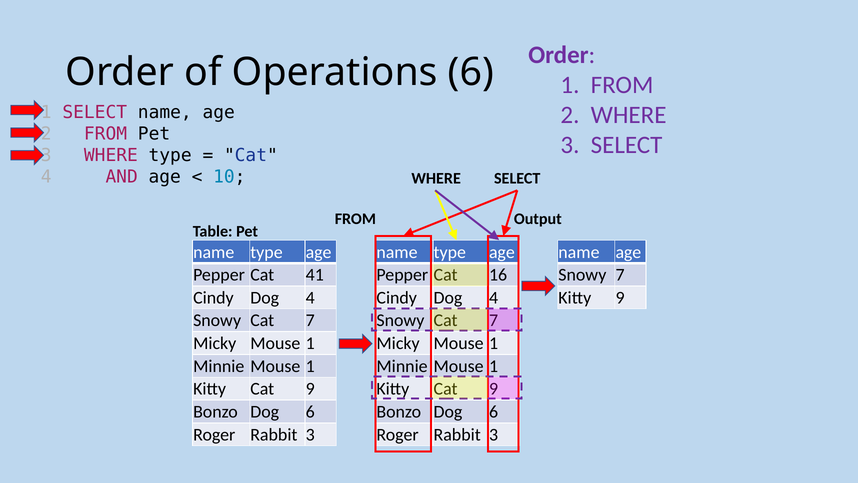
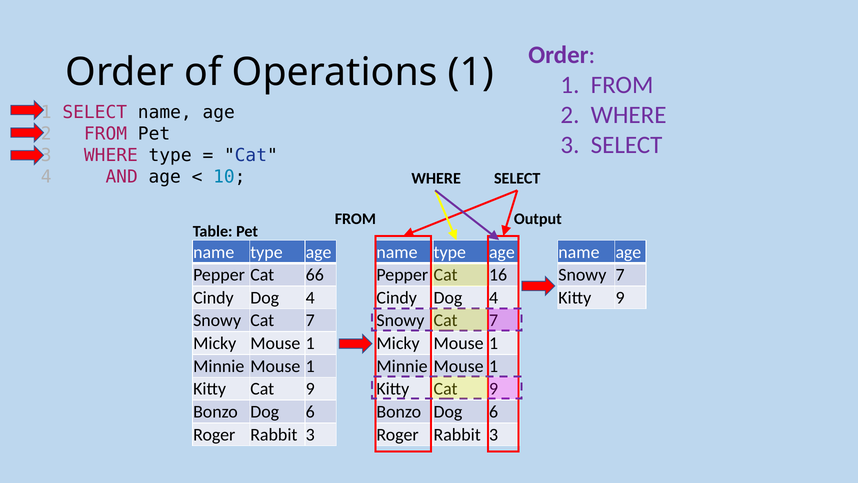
Operations 6: 6 -> 1
41: 41 -> 66
